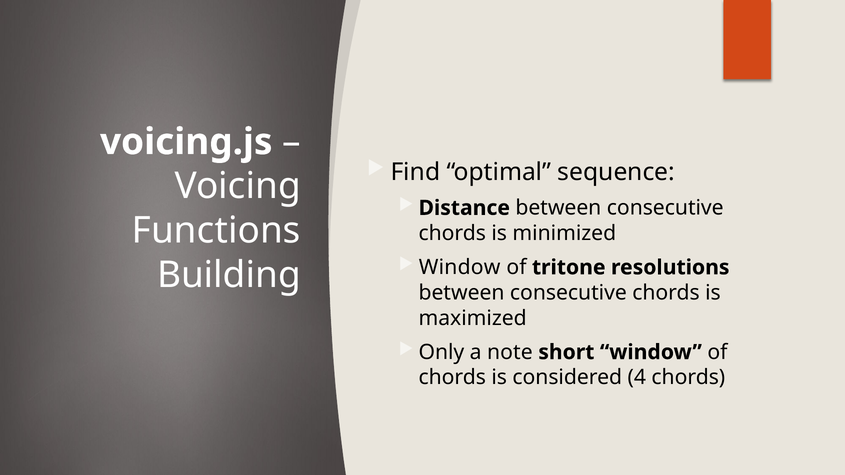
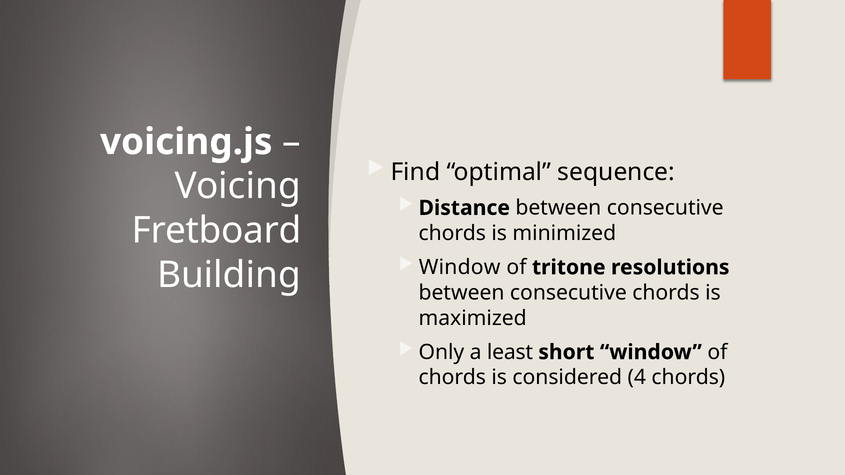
Functions: Functions -> Fretboard
note: note -> least
